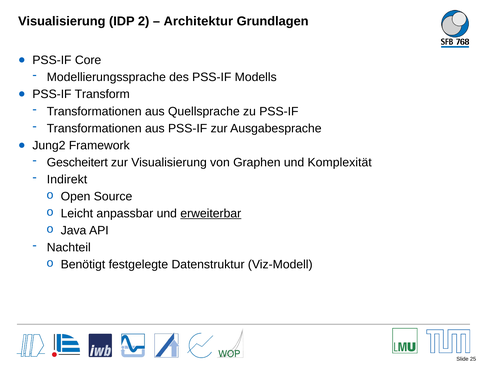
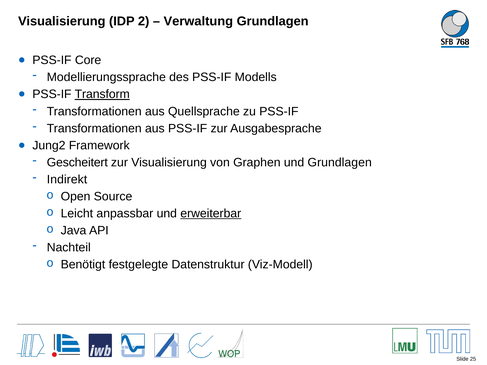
Architektur: Architektur -> Verwaltung
Transform underline: none -> present
und Komplexität: Komplexität -> Grundlagen
